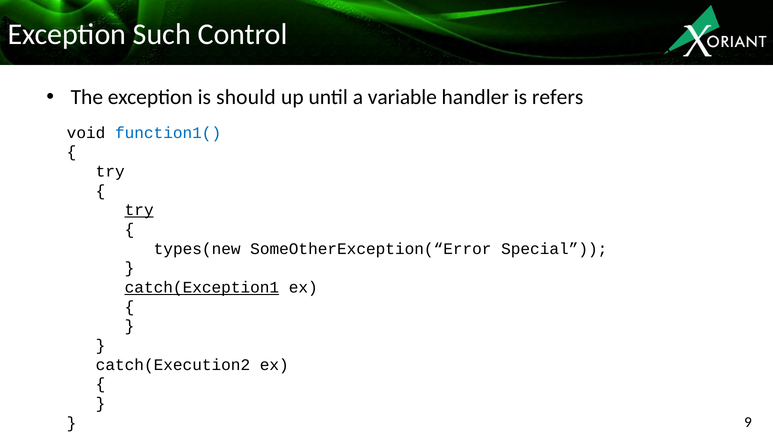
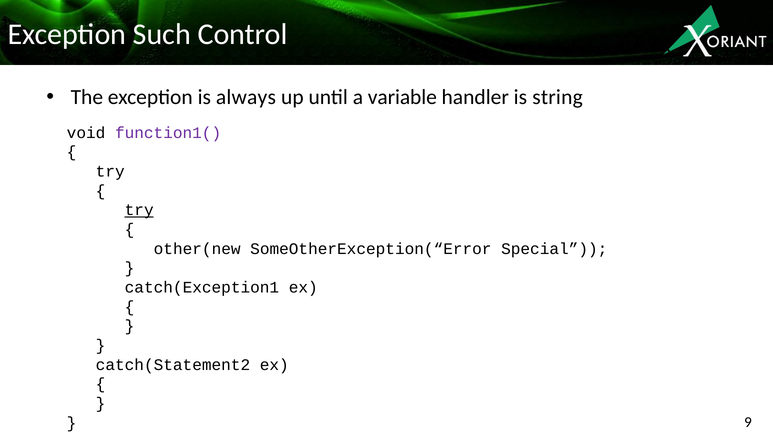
should: should -> always
refers: refers -> string
function1( colour: blue -> purple
types(new: types(new -> other(new
catch(Exception1 underline: present -> none
catch(Execution2: catch(Execution2 -> catch(Statement2
